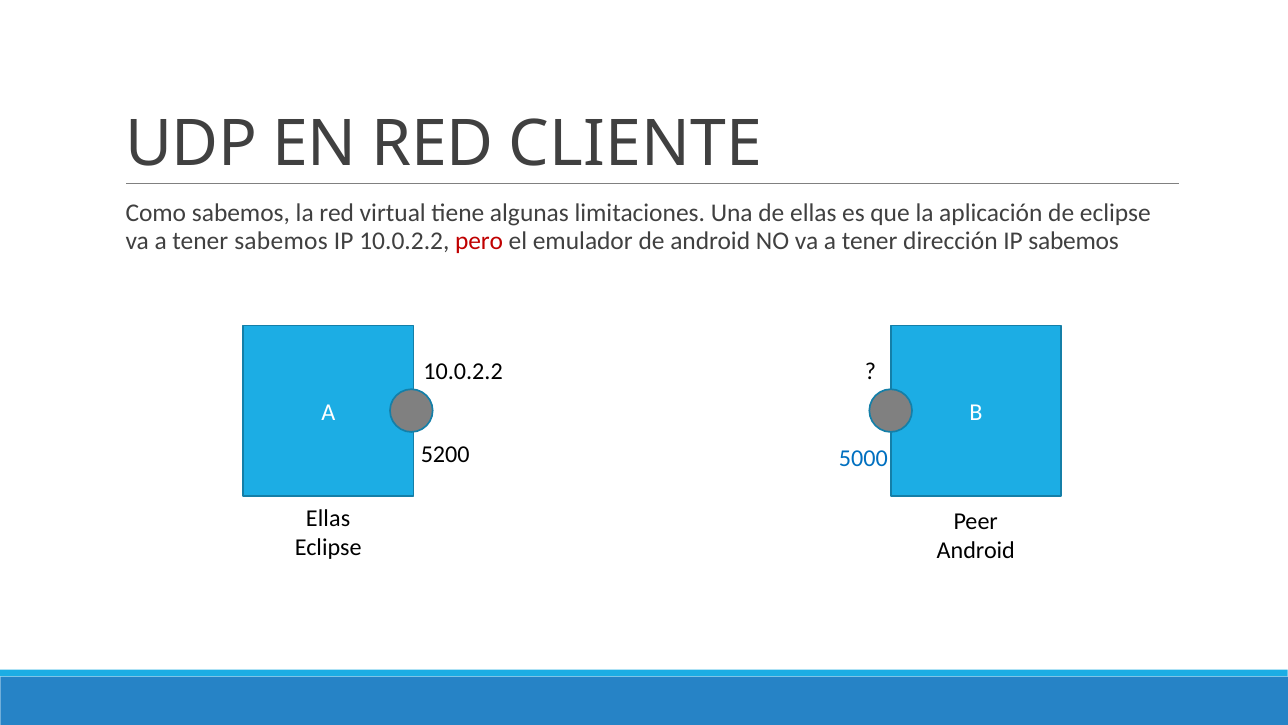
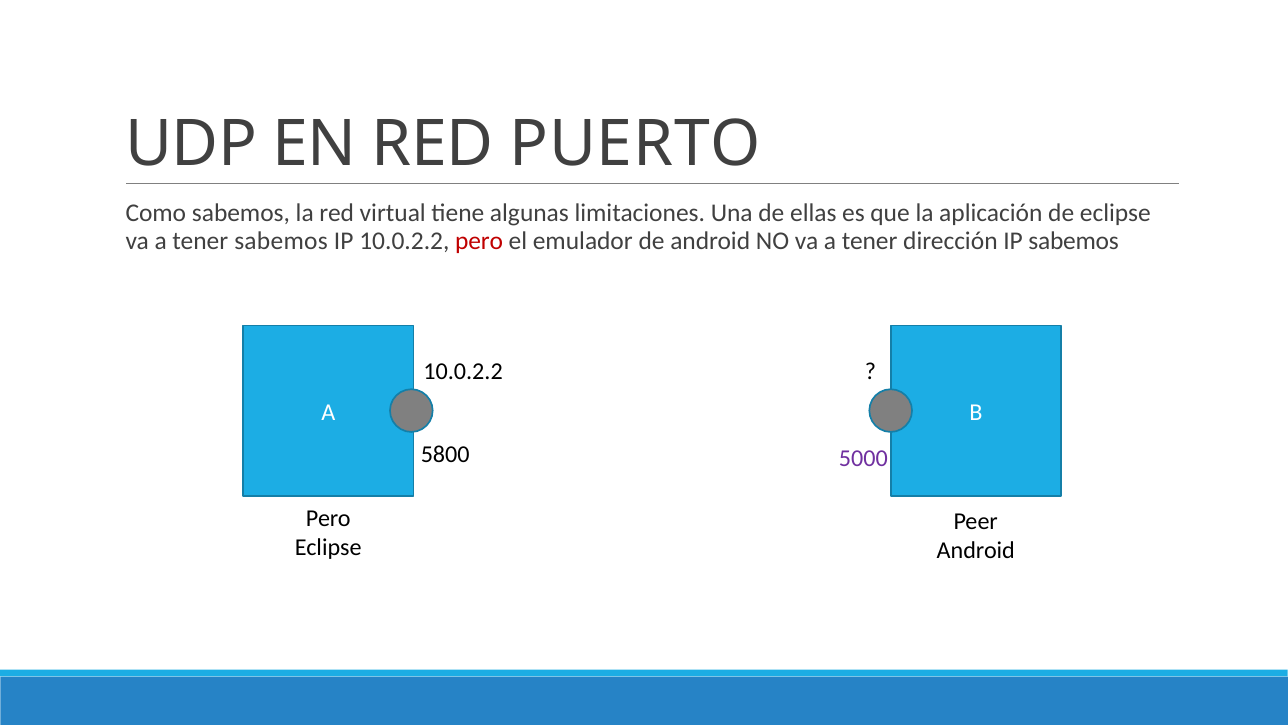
CLIENTE: CLIENTE -> PUERTO
5200: 5200 -> 5800
5000 colour: blue -> purple
Ellas at (328, 518): Ellas -> Pero
